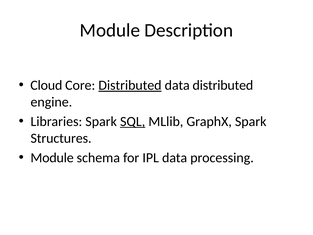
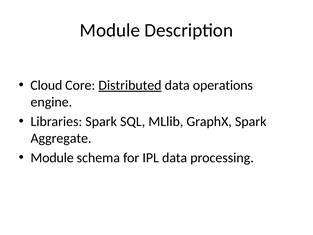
data distributed: distributed -> operations
SQL underline: present -> none
Structures: Structures -> Aggregate
